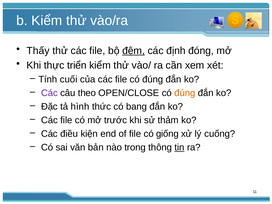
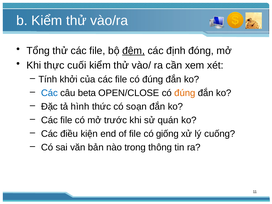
Thấy: Thấy -> Tổng
triển: triển -> cuối
cuối: cuối -> khởi
Các at (49, 93) colour: purple -> blue
theo: theo -> beta
bang: bang -> soạn
thảm: thảm -> quán
tin underline: present -> none
